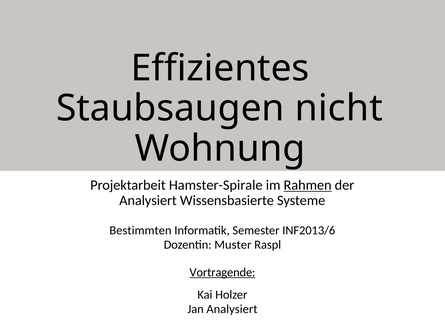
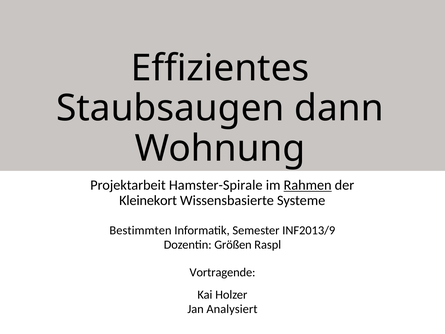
nicht: nicht -> dann
Analysiert at (148, 200): Analysiert -> Kleinekort
INF2013/6: INF2013/6 -> INF2013/9
Muster: Muster -> Größen
Vortragende underline: present -> none
